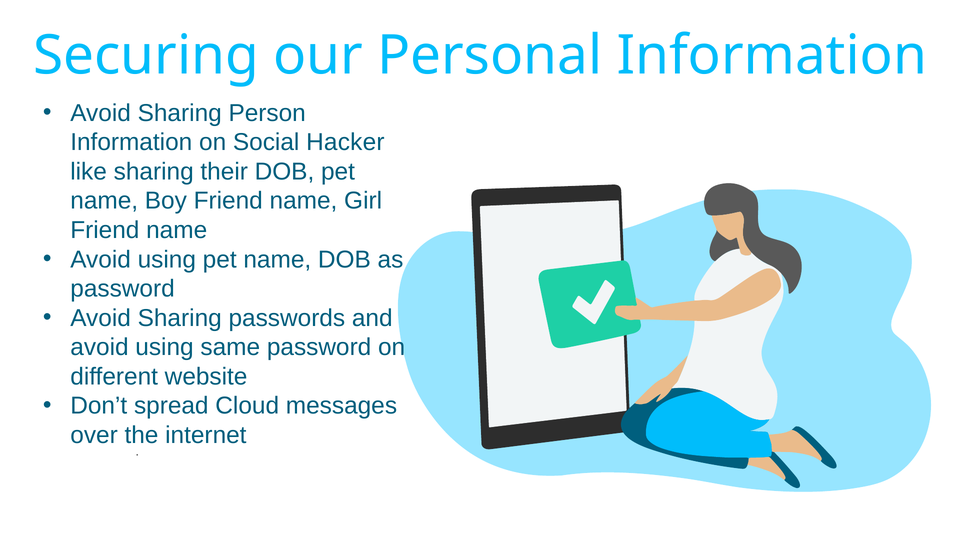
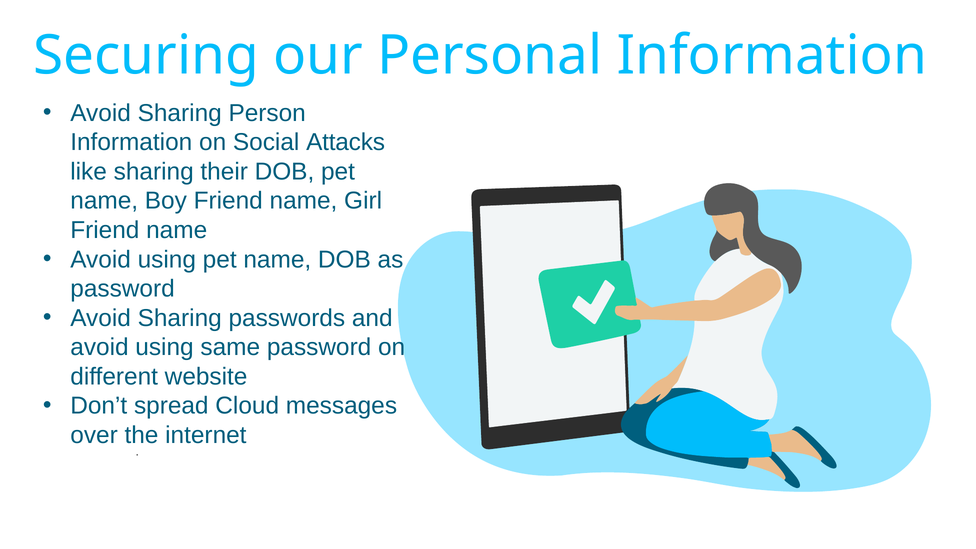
Hacker: Hacker -> Attacks
